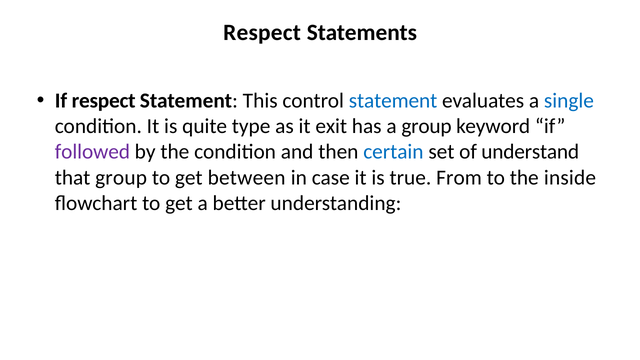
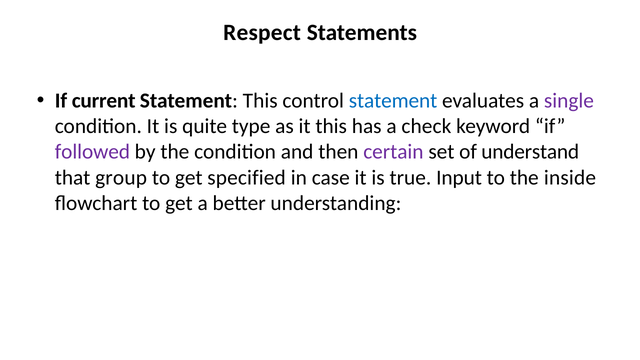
If respect: respect -> current
single colour: blue -> purple
it exit: exit -> this
a group: group -> check
certain colour: blue -> purple
between: between -> specified
From: From -> Input
